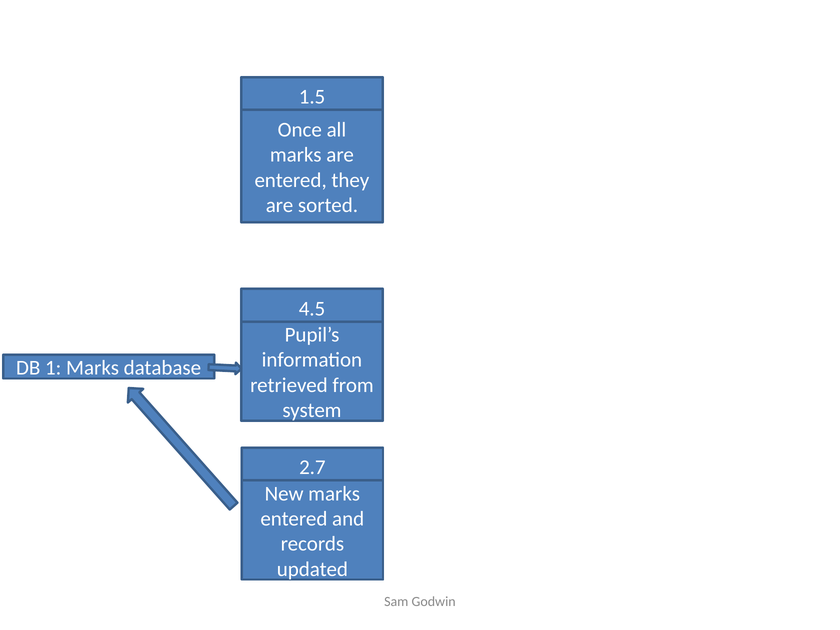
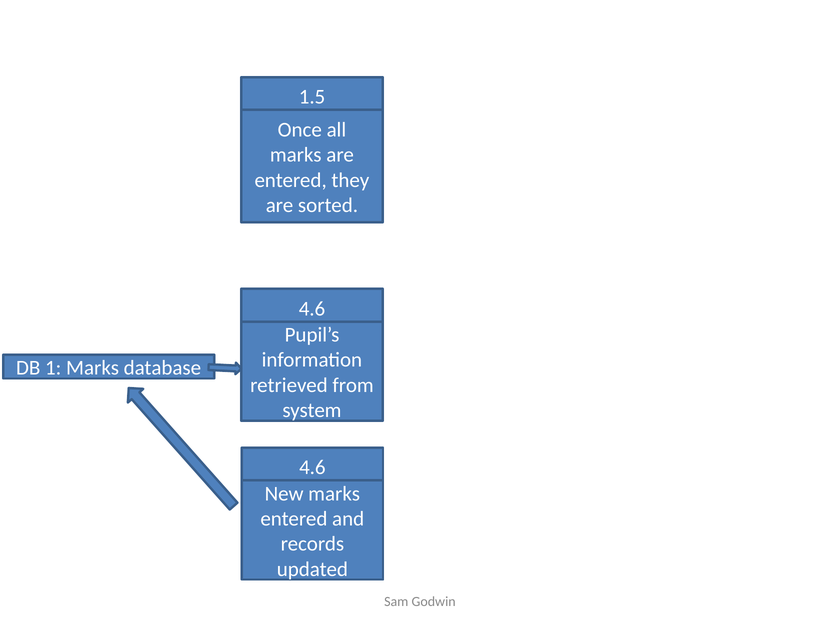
4.5 at (312, 309): 4.5 -> 4.6
2.7 at (312, 467): 2.7 -> 4.6
